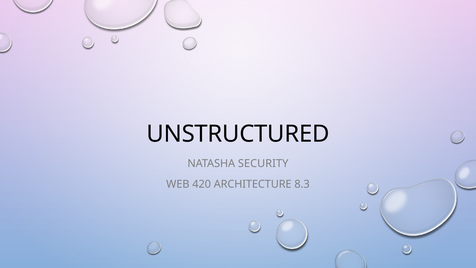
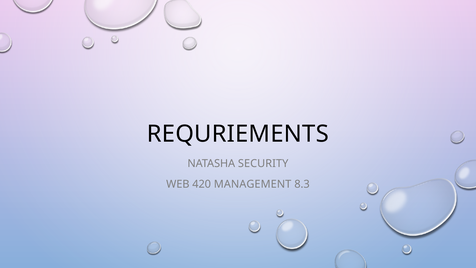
UNSTRUCTURED: UNSTRUCTURED -> REQURIEMENTS
ARCHITECTURE: ARCHITECTURE -> MANAGEMENT
